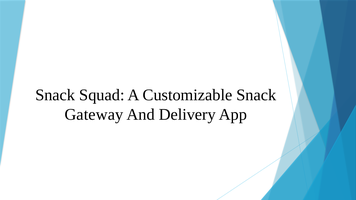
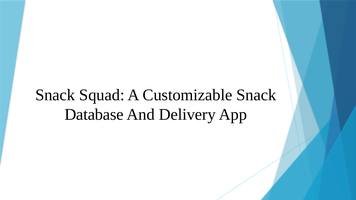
Gateway: Gateway -> Database
